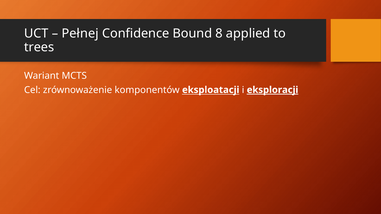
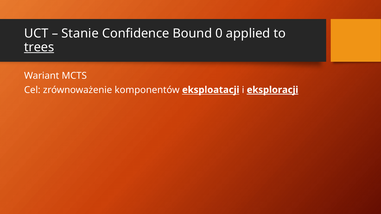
Pełnej: Pełnej -> Stanie
8: 8 -> 0
trees underline: none -> present
